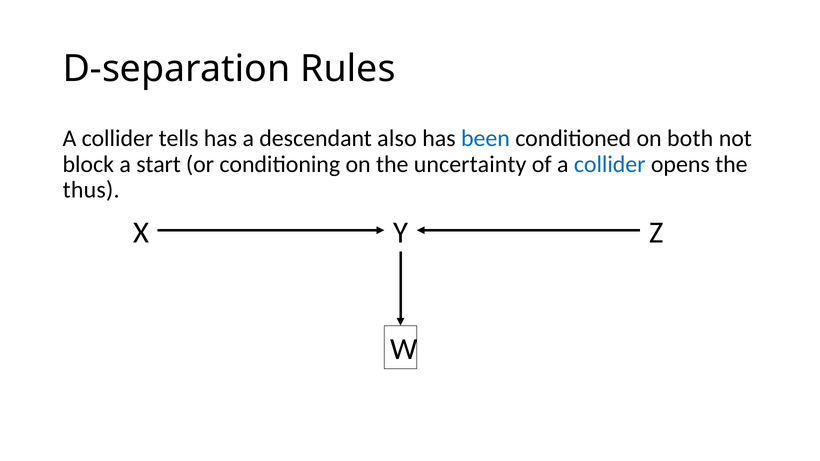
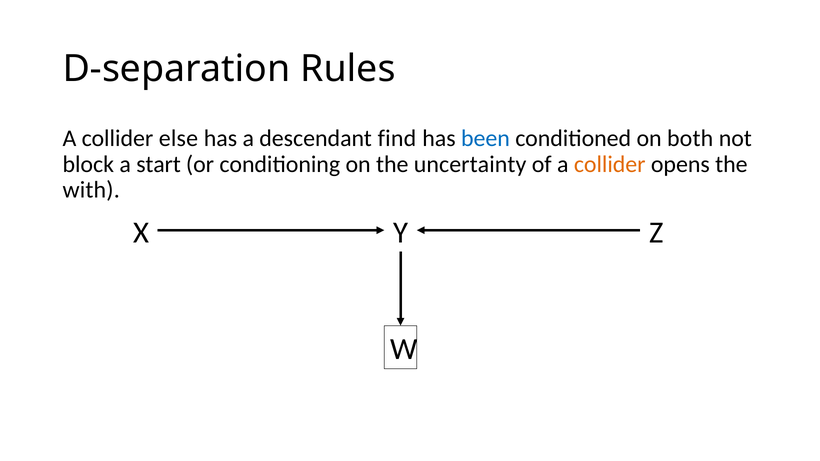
tells: tells -> else
also: also -> find
collider at (610, 164) colour: blue -> orange
thus: thus -> with
